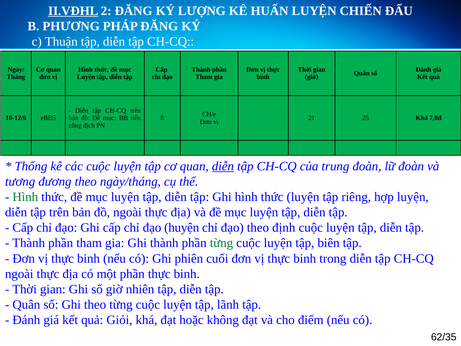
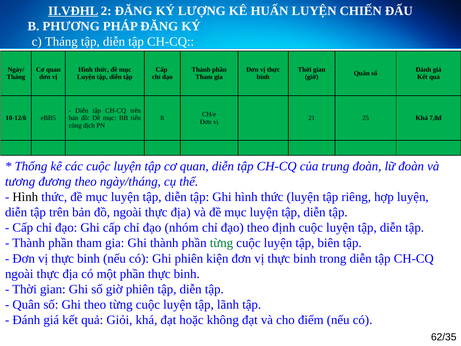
c Thuận: Thuận -> Tháng
diễn at (223, 166) underline: present -> none
Hình at (25, 197) colour: green -> black
huyện: huyện -> nhóm
cuối: cuối -> kiện
giờ nhiên: nhiên -> phiên
